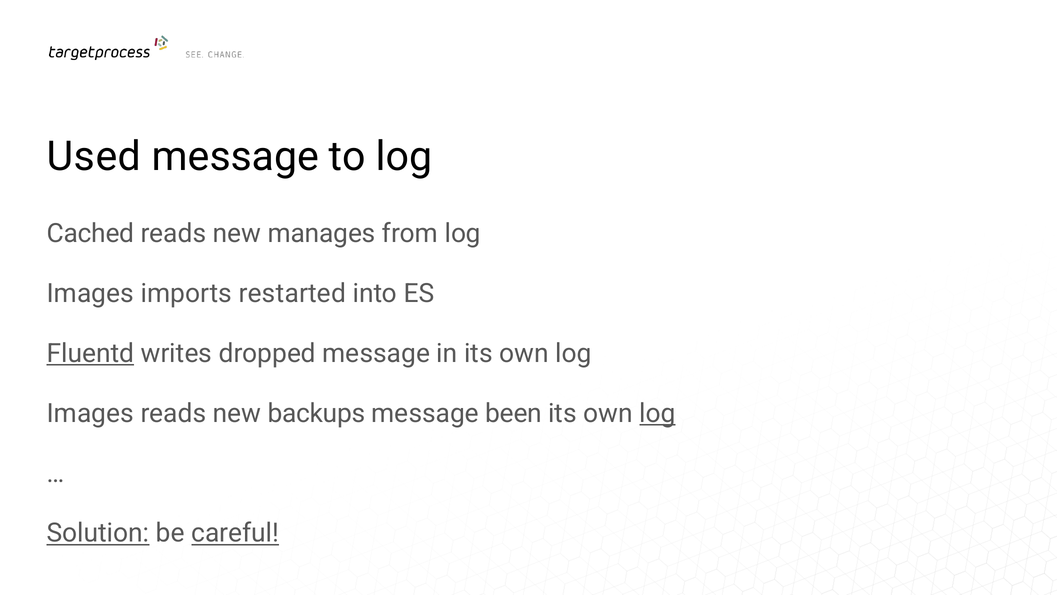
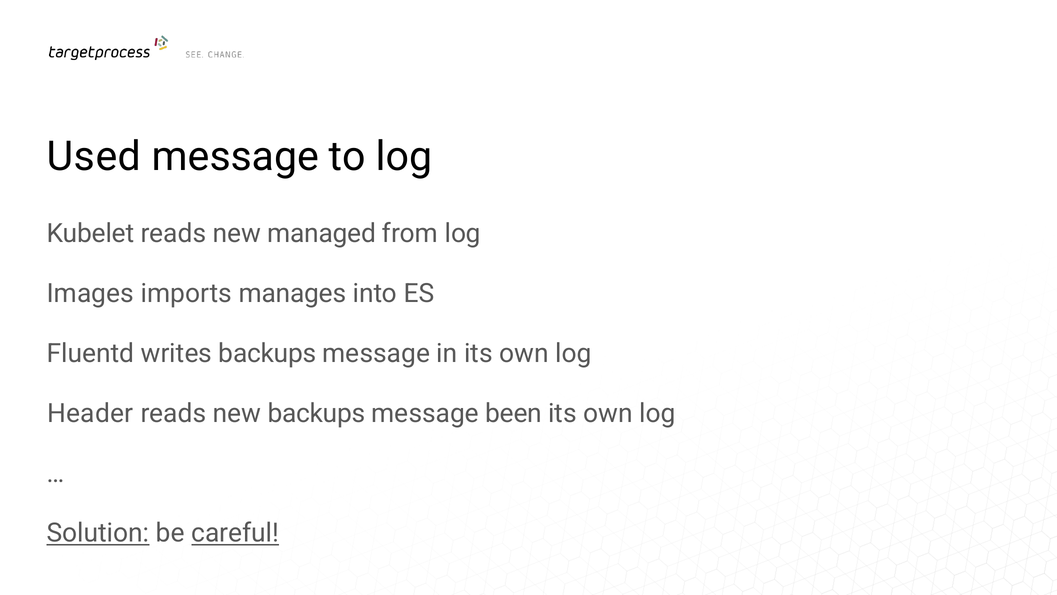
Cached: Cached -> Kubelet
manages: manages -> managed
restarted: restarted -> manages
Fluentd underline: present -> none
writes dropped: dropped -> backups
Images at (90, 413): Images -> Header
log at (657, 413) underline: present -> none
